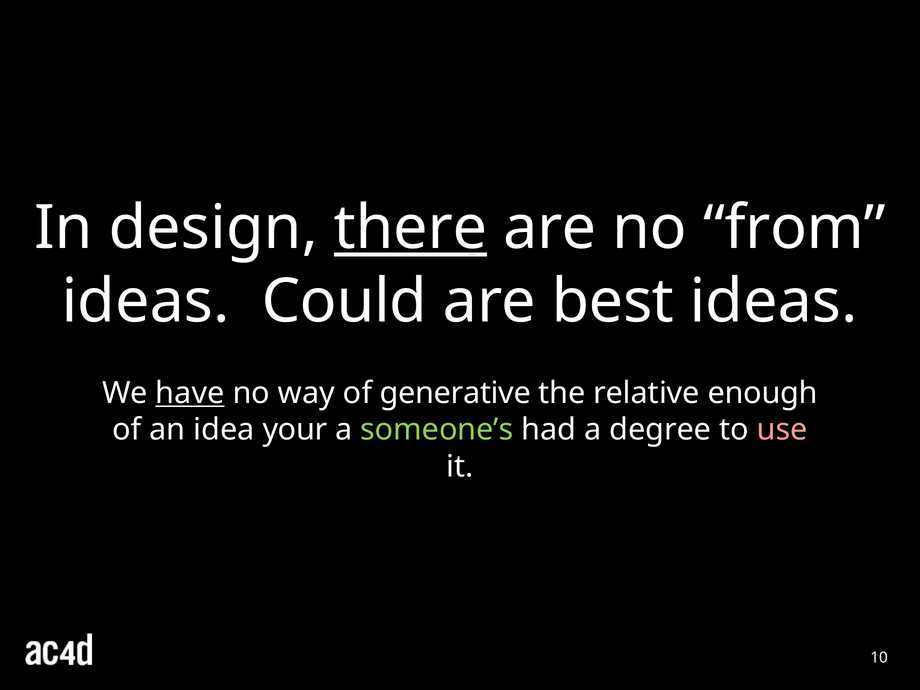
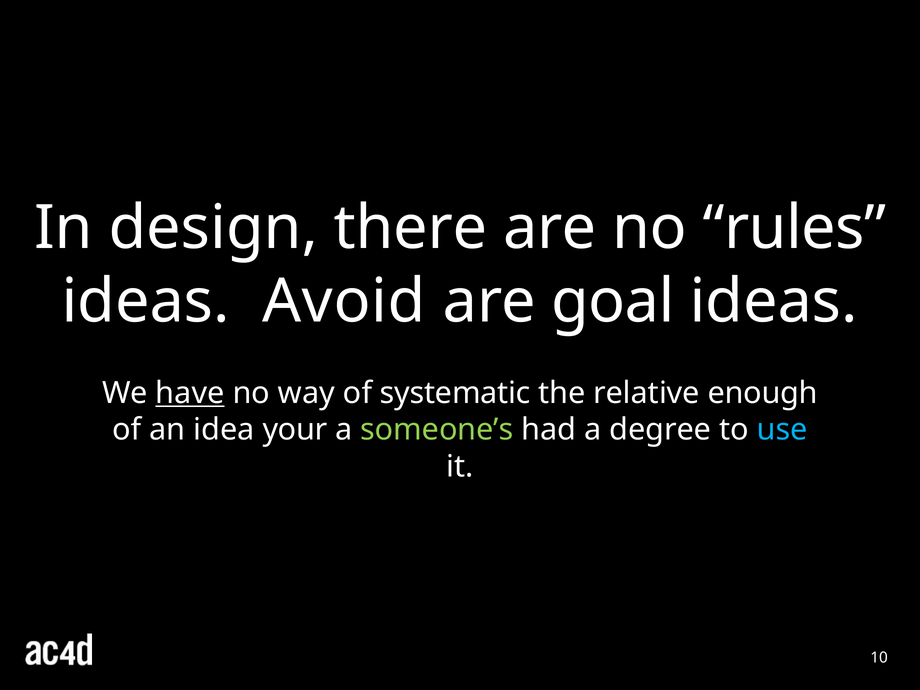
there underline: present -> none
from: from -> rules
Could: Could -> Avoid
best: best -> goal
generative: generative -> systematic
use colour: pink -> light blue
